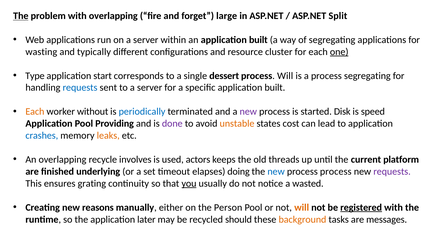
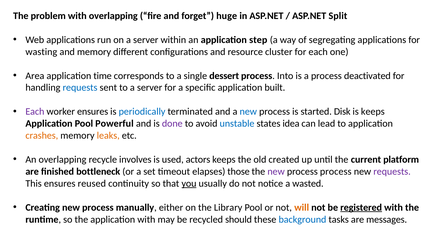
The at (21, 16) underline: present -> none
large: large -> huge
an application built: built -> step
and typically: typically -> memory
one underline: present -> none
Type: Type -> Area
start: start -> time
process Will: Will -> Into
process segregating: segregating -> deactivated
Each at (35, 112) colour: orange -> purple
worker without: without -> ensures
new at (248, 112) colour: purple -> blue
is speed: speed -> keeps
Providing: Providing -> Powerful
unstable colour: orange -> blue
cost: cost -> idea
crashes colour: blue -> orange
threads: threads -> created
underlying: underlying -> bottleneck
doing: doing -> those
new at (276, 172) colour: blue -> purple
grating: grating -> reused
Creating new reasons: reasons -> process
Person: Person -> Library
application later: later -> with
background colour: orange -> blue
